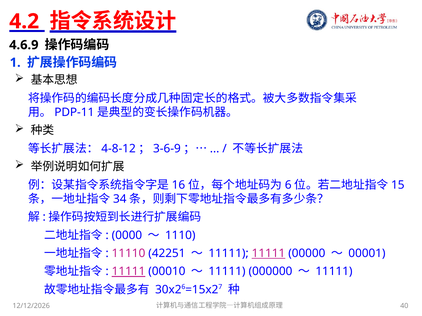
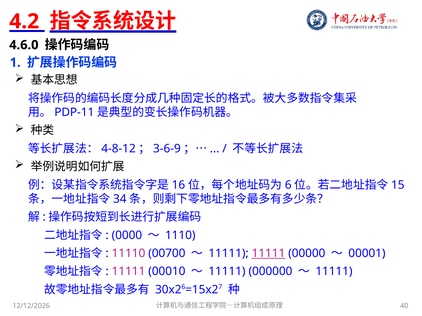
4.6.9: 4.6.9 -> 4.6.0
42251: 42251 -> 00700
11111 at (129, 272) underline: present -> none
